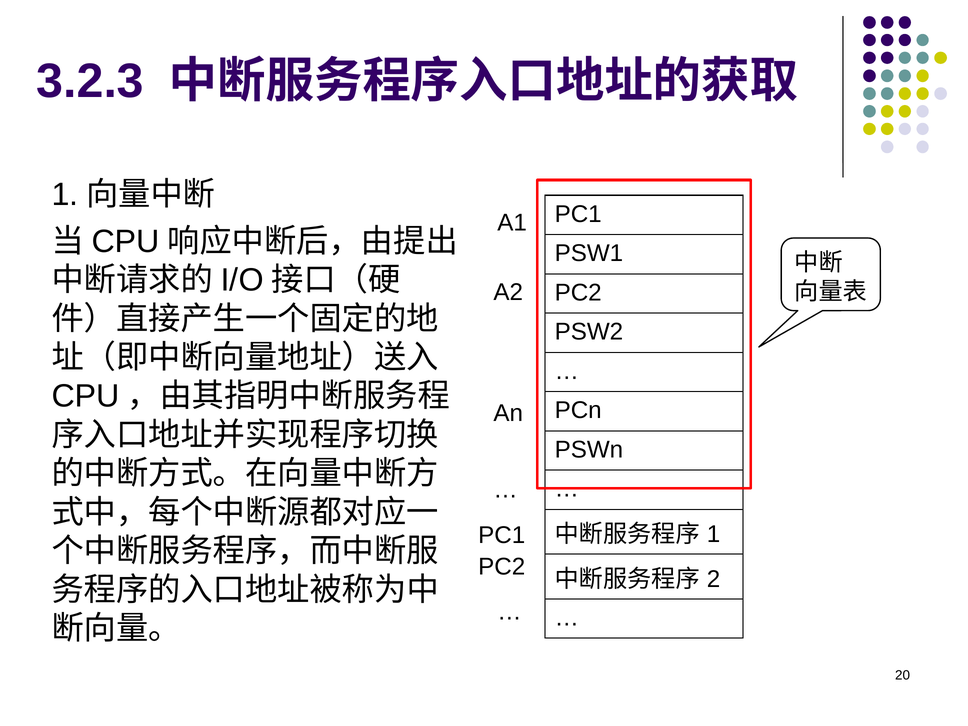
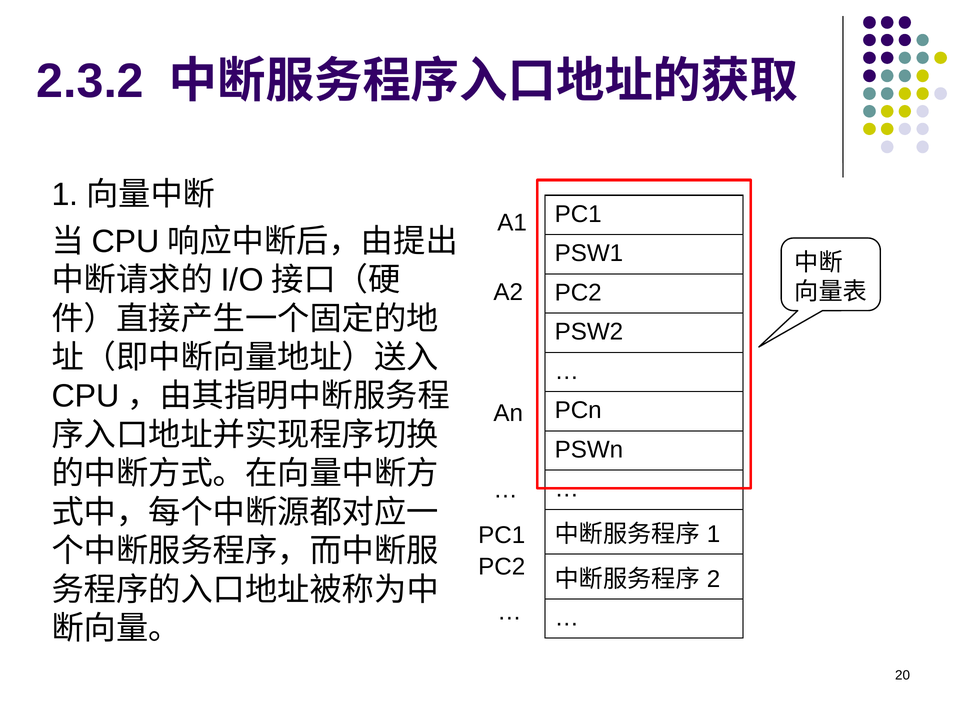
3.2.3: 3.2.3 -> 2.3.2
